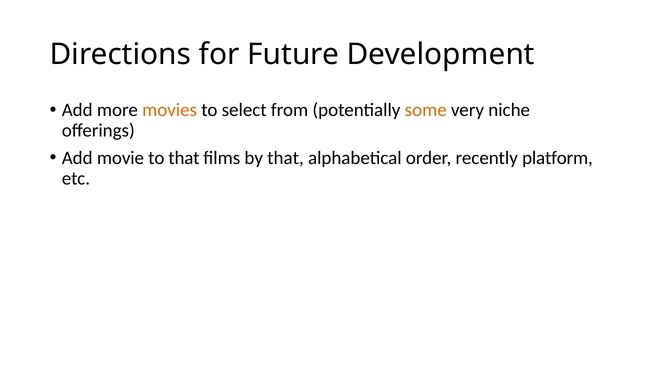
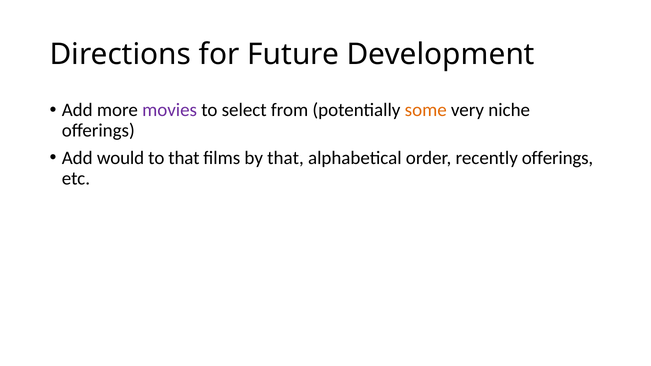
movies colour: orange -> purple
movie: movie -> would
recently platform: platform -> offerings
